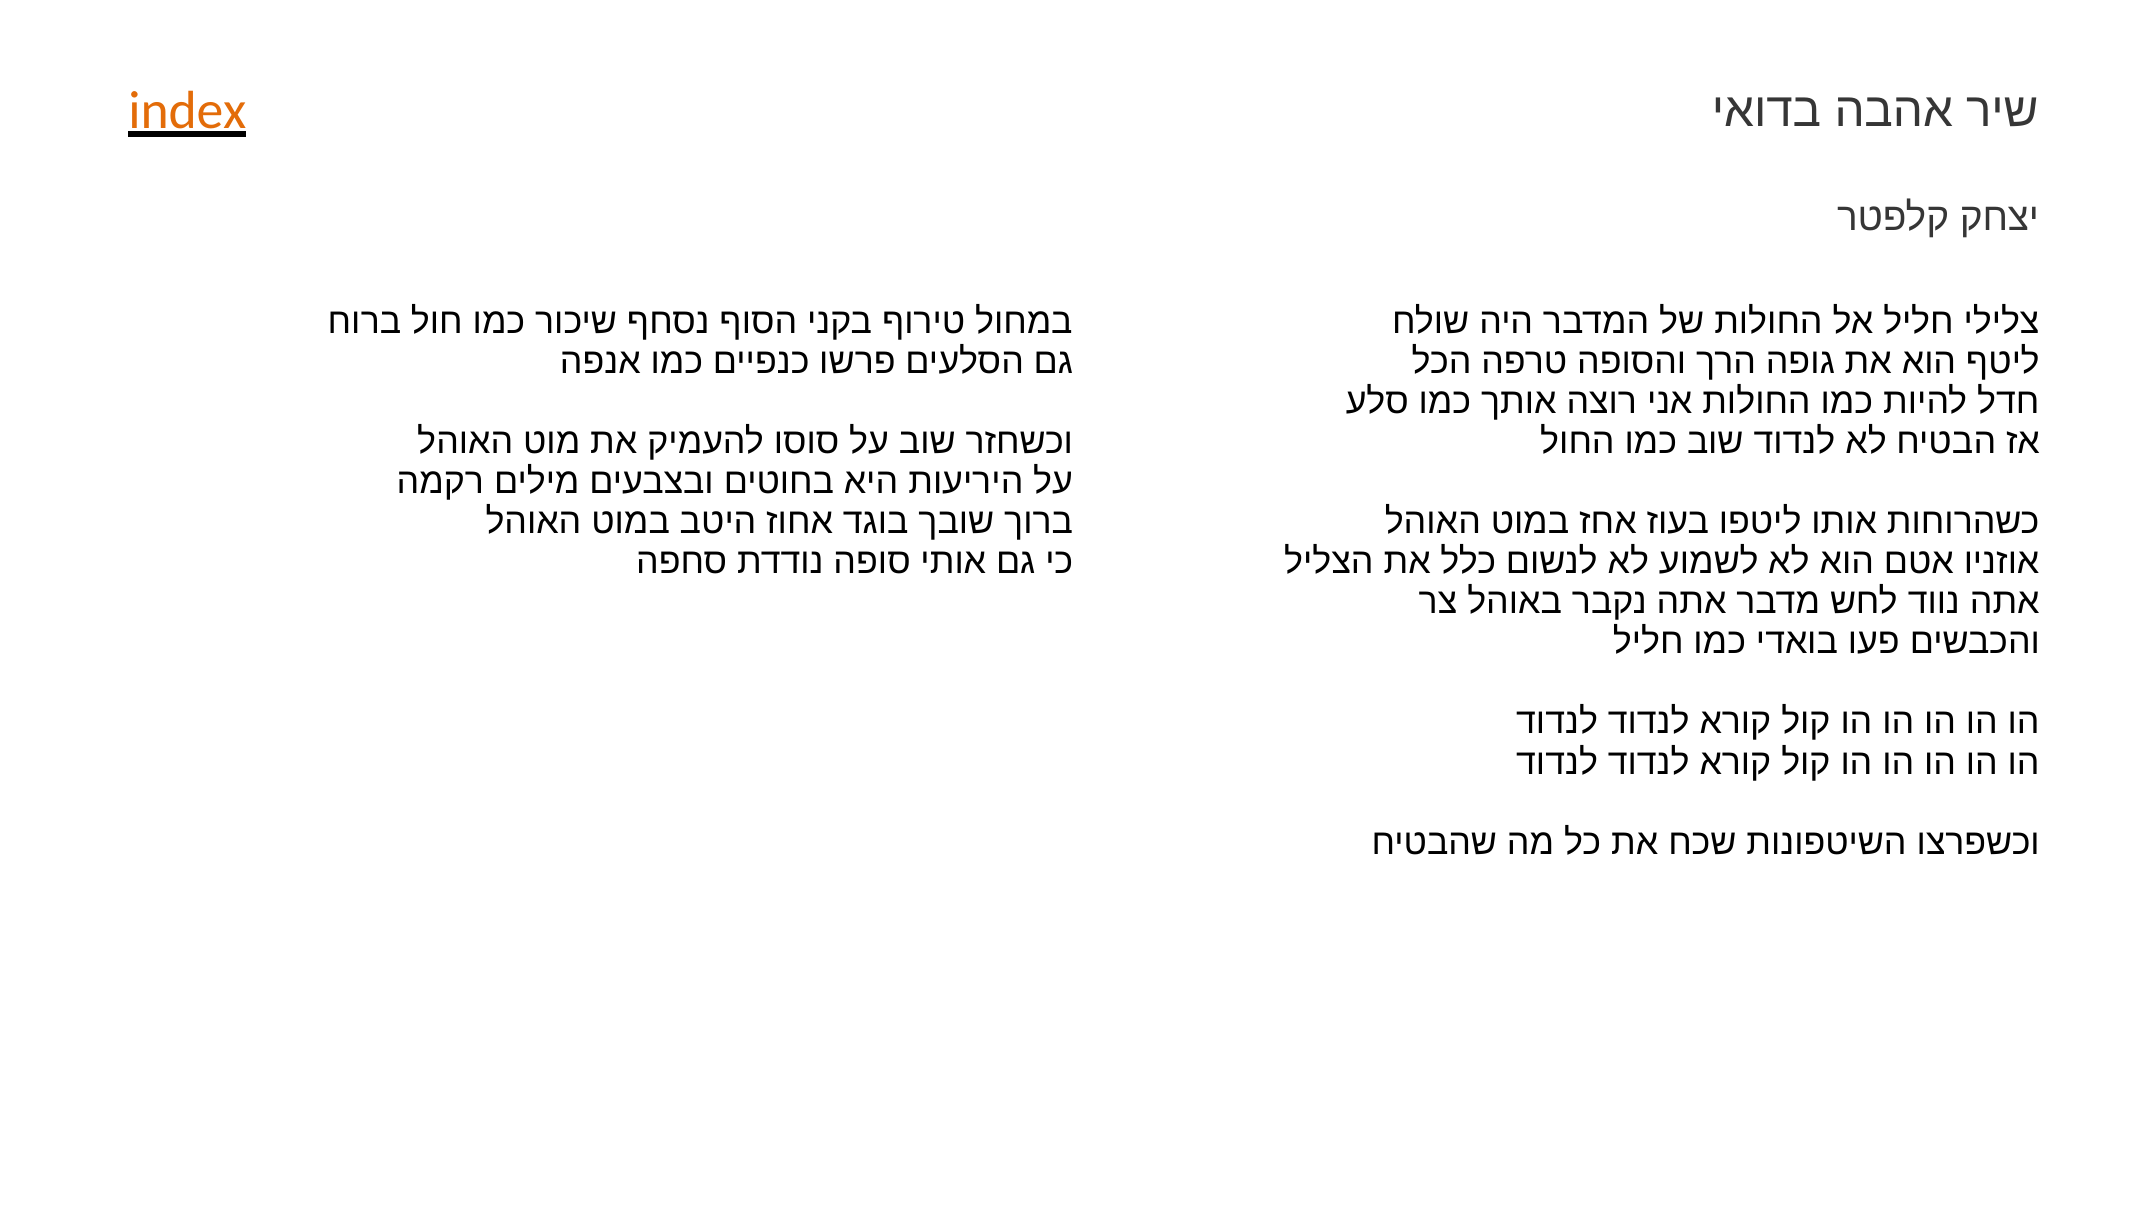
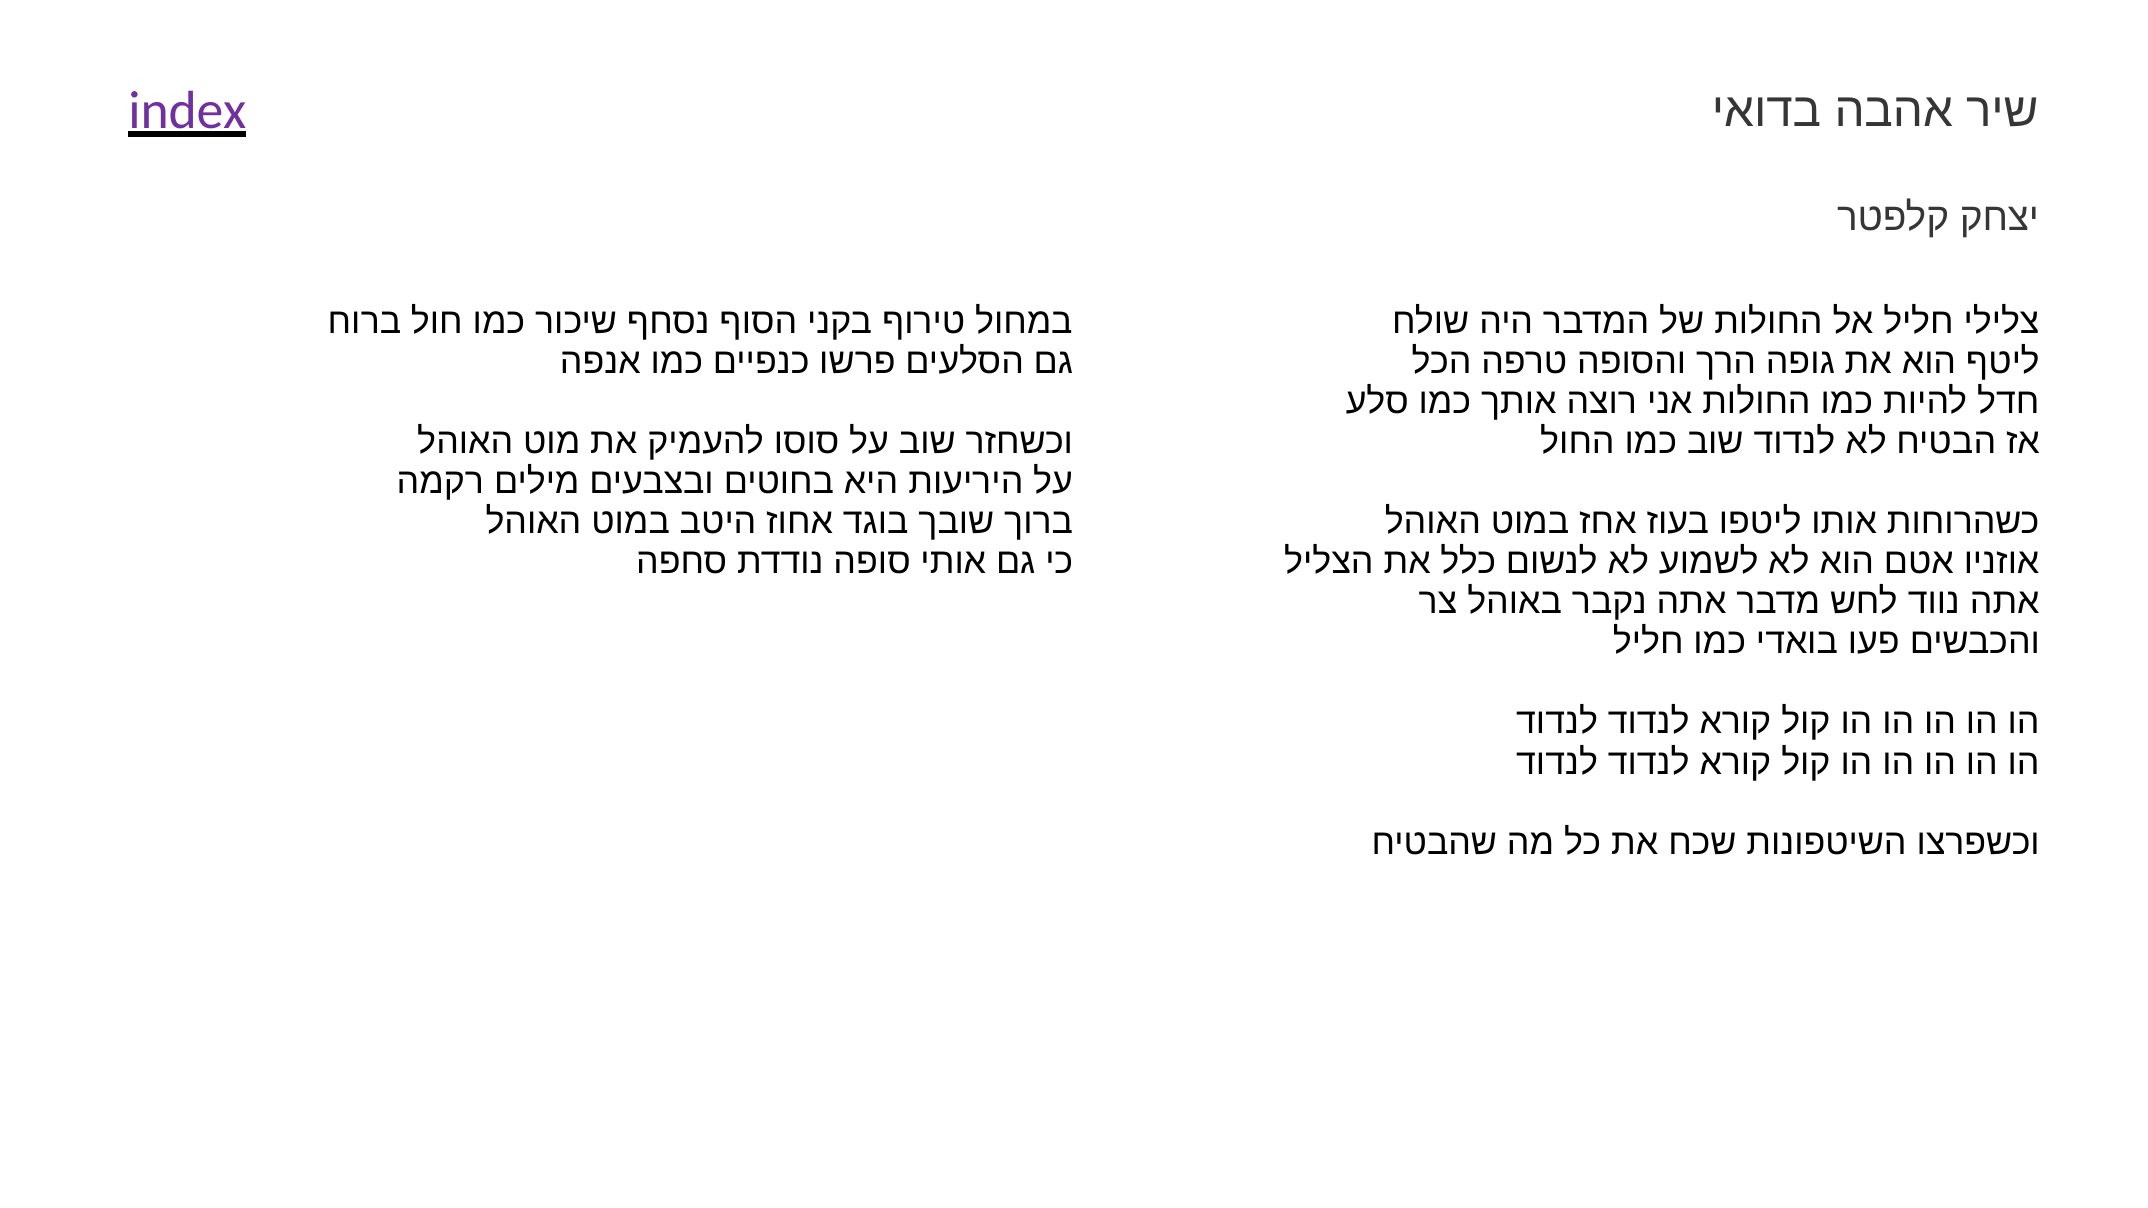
index colour: orange -> purple
